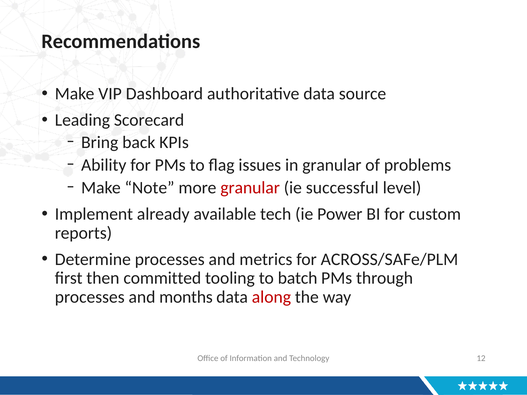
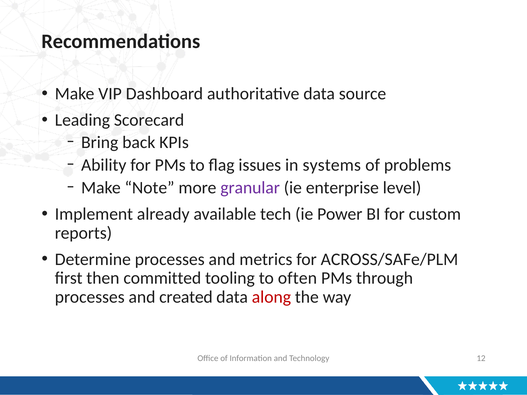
in granular: granular -> systems
granular at (250, 188) colour: red -> purple
successful: successful -> enterprise
batch: batch -> often
months: months -> created
